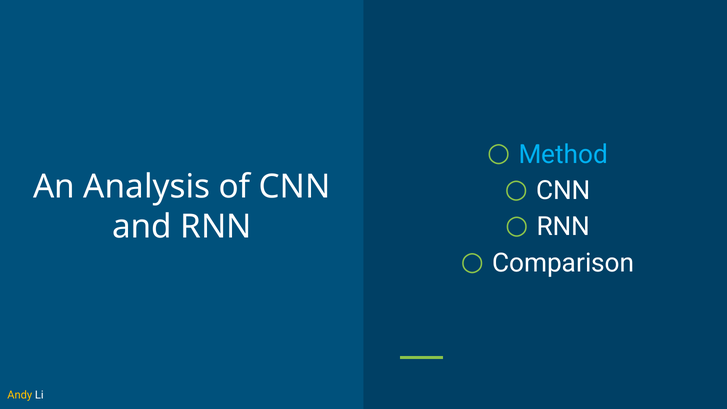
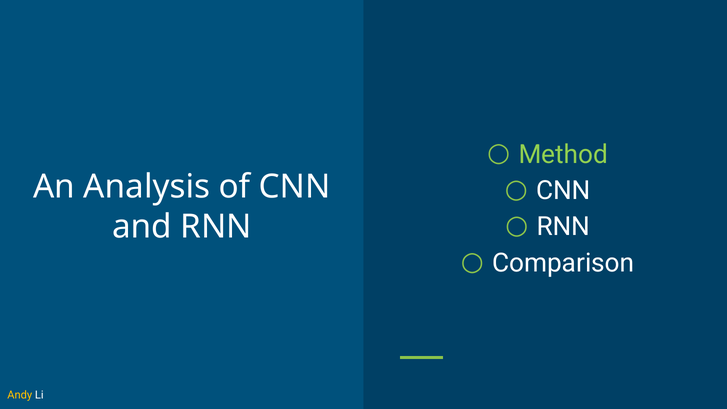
Method colour: light blue -> light green
